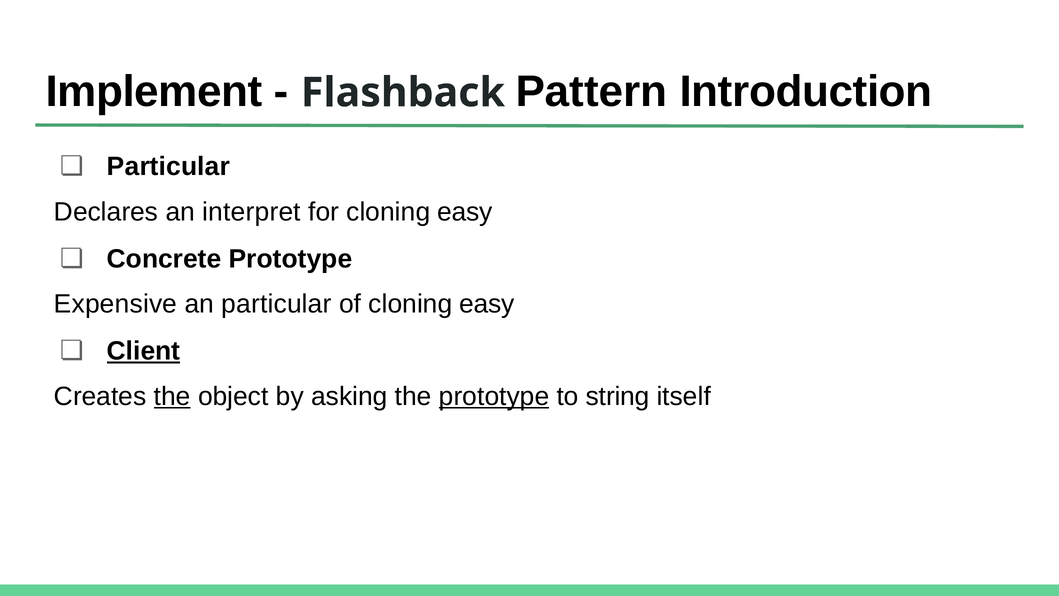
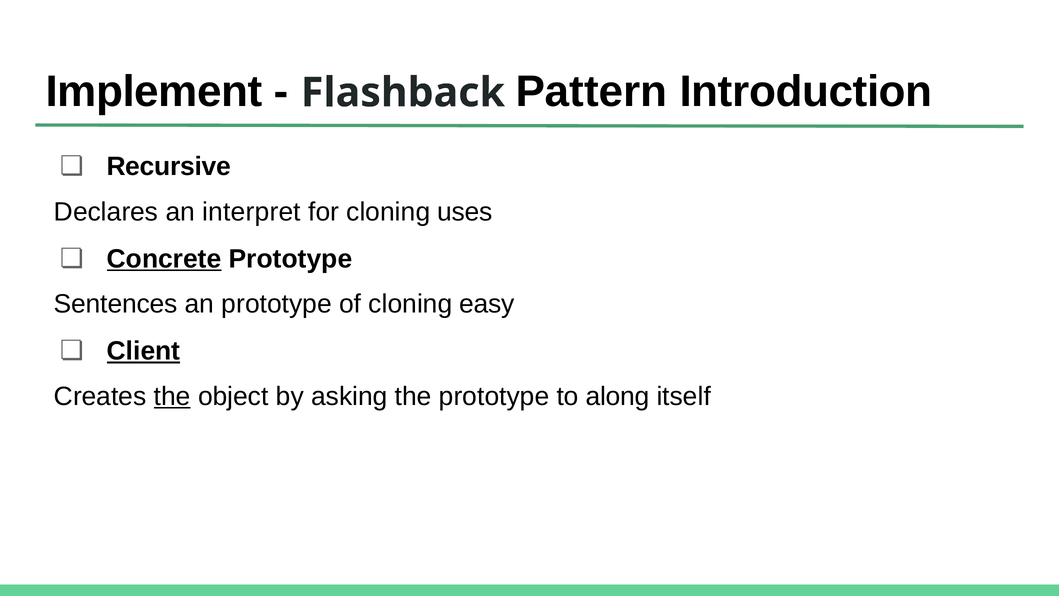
Particular at (169, 167): Particular -> Recursive
for cloning easy: easy -> uses
Concrete underline: none -> present
Expensive: Expensive -> Sentences
an particular: particular -> prototype
prototype at (494, 396) underline: present -> none
string: string -> along
